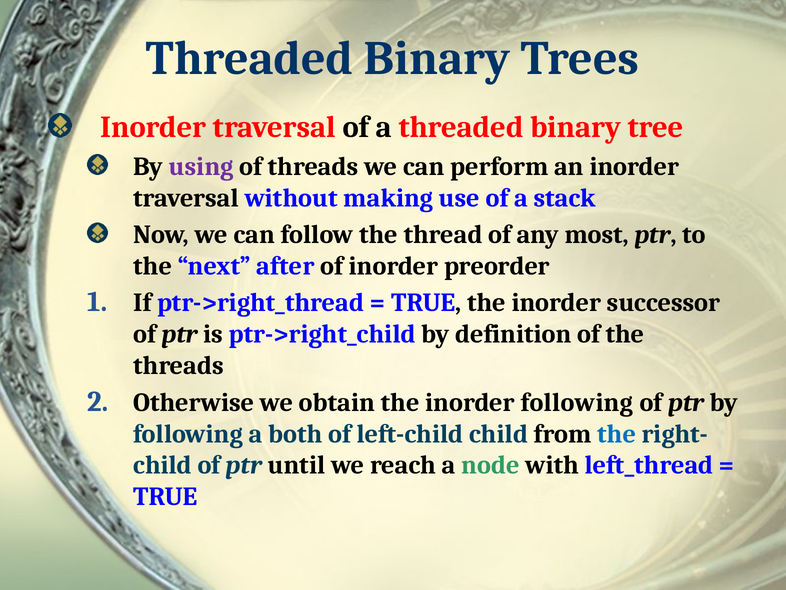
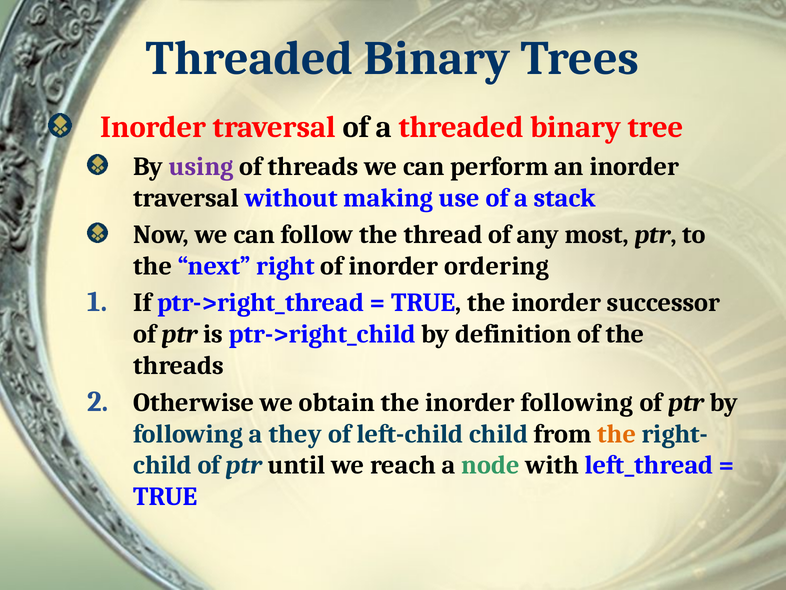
after: after -> right
preorder: preorder -> ordering
both: both -> they
the at (617, 433) colour: blue -> orange
